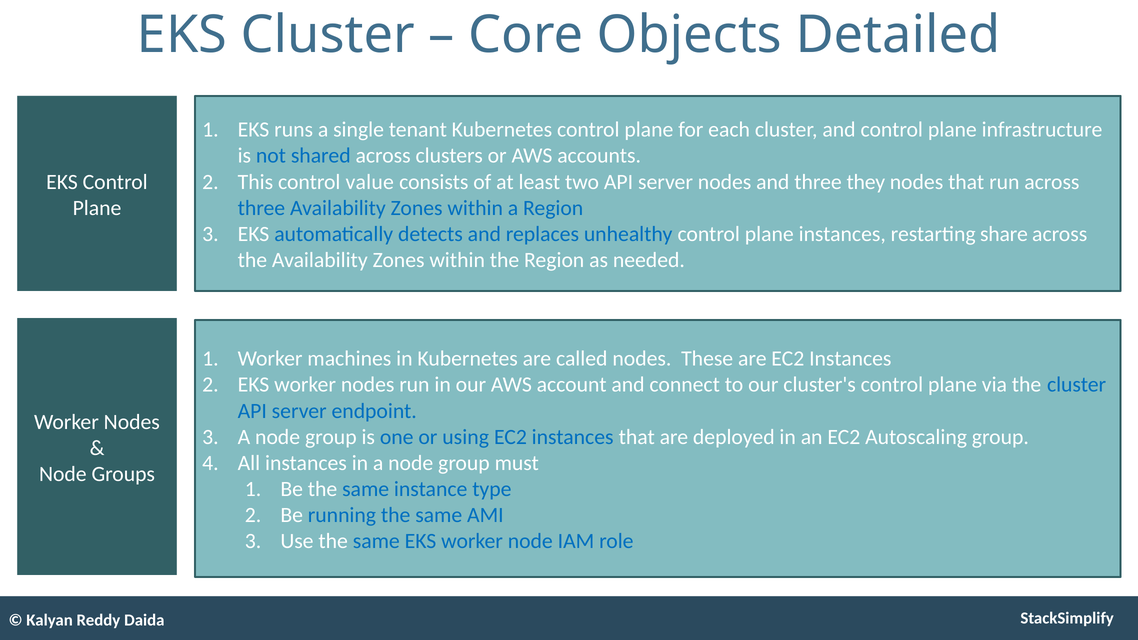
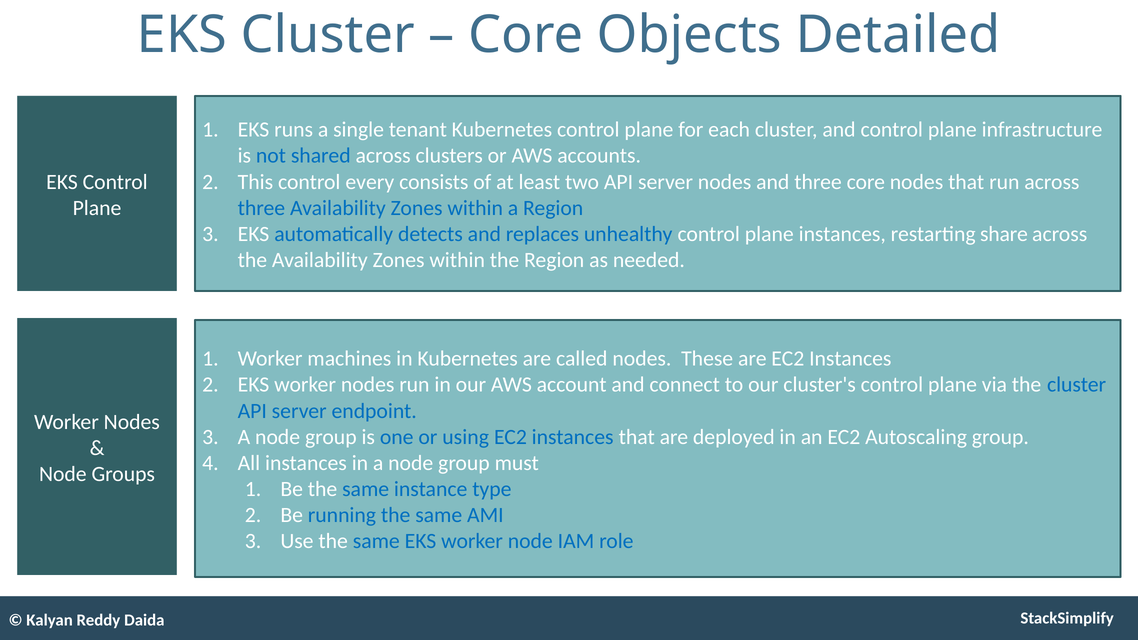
value: value -> every
three they: they -> core
